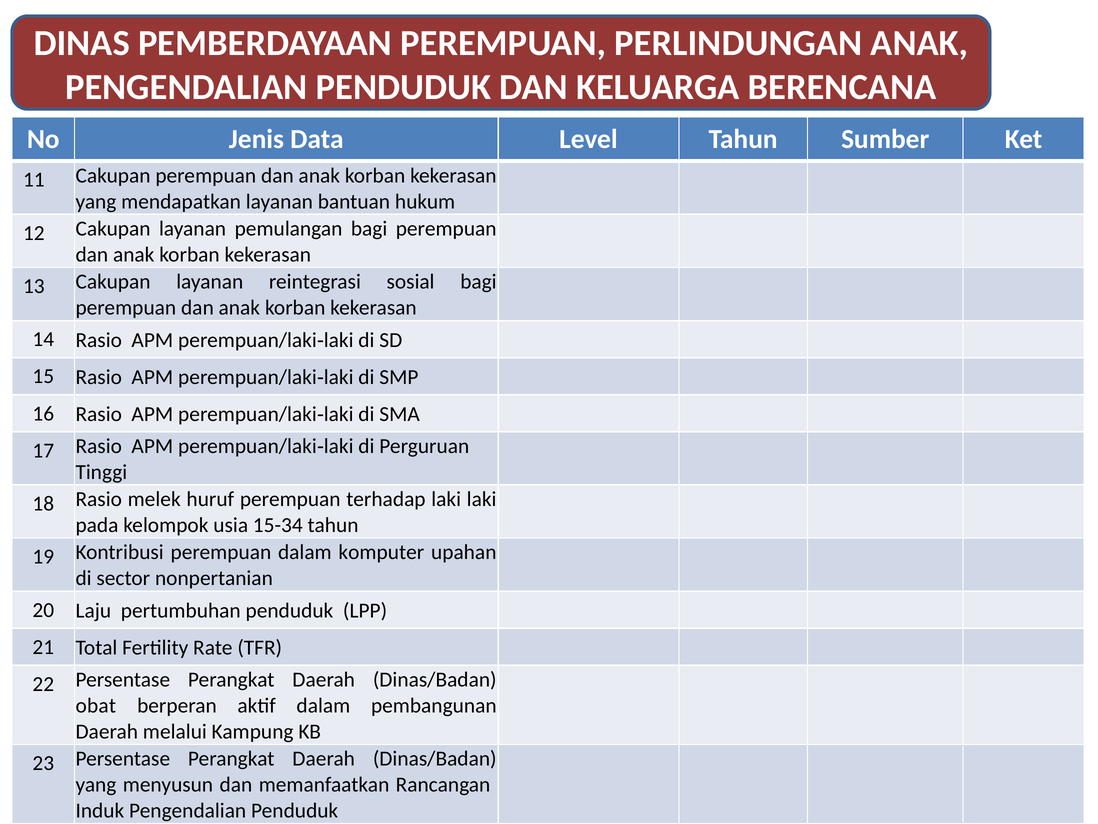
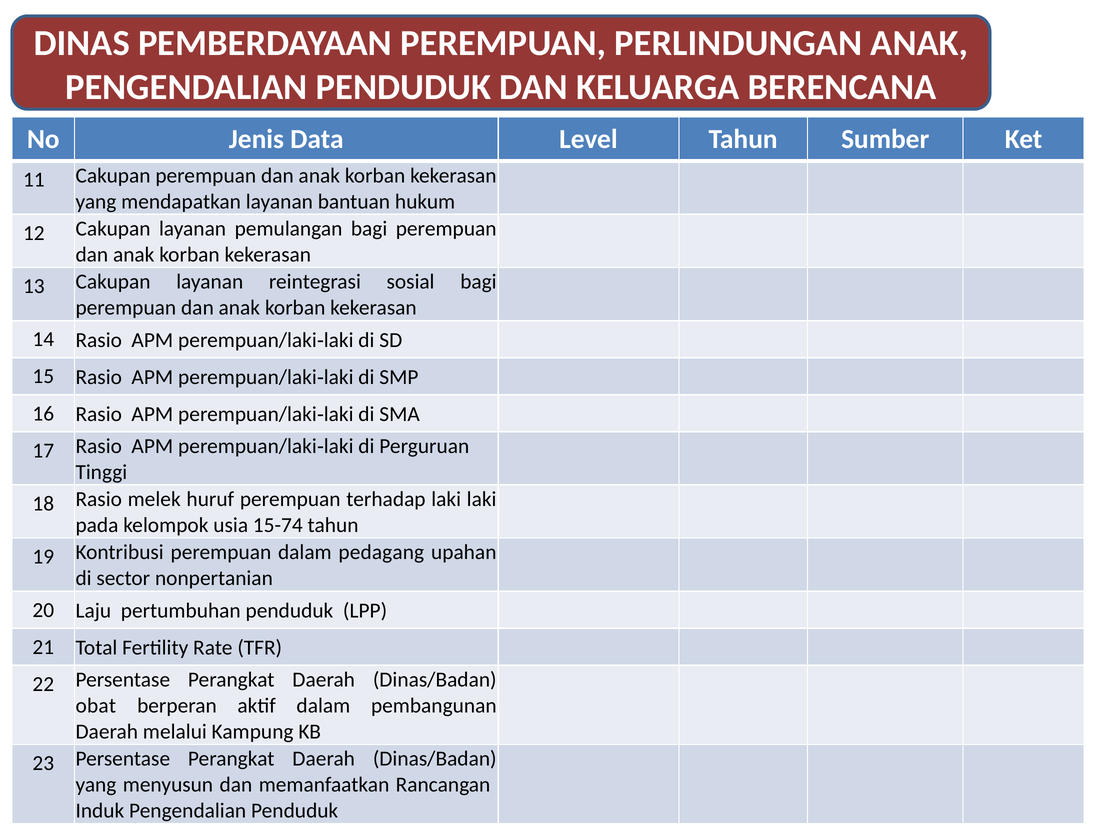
15-34: 15-34 -> 15-74
komputer: komputer -> pedagang
